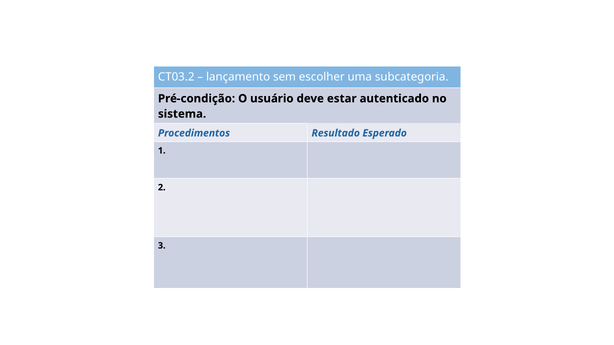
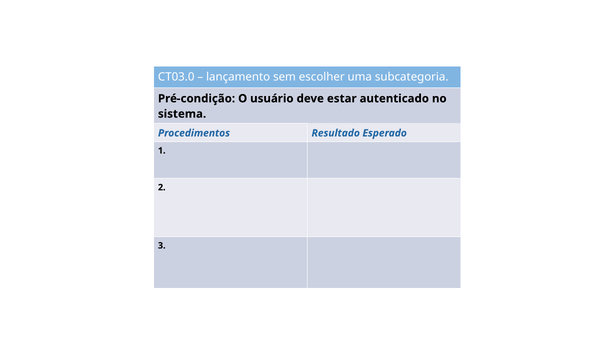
CT03.2: CT03.2 -> CT03.0
